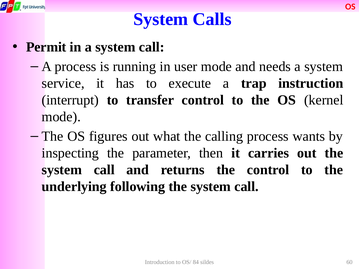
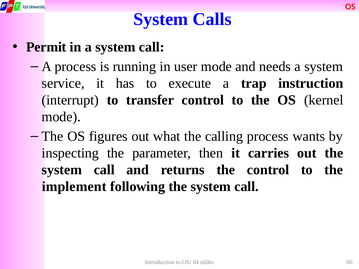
underlying: underlying -> implement
